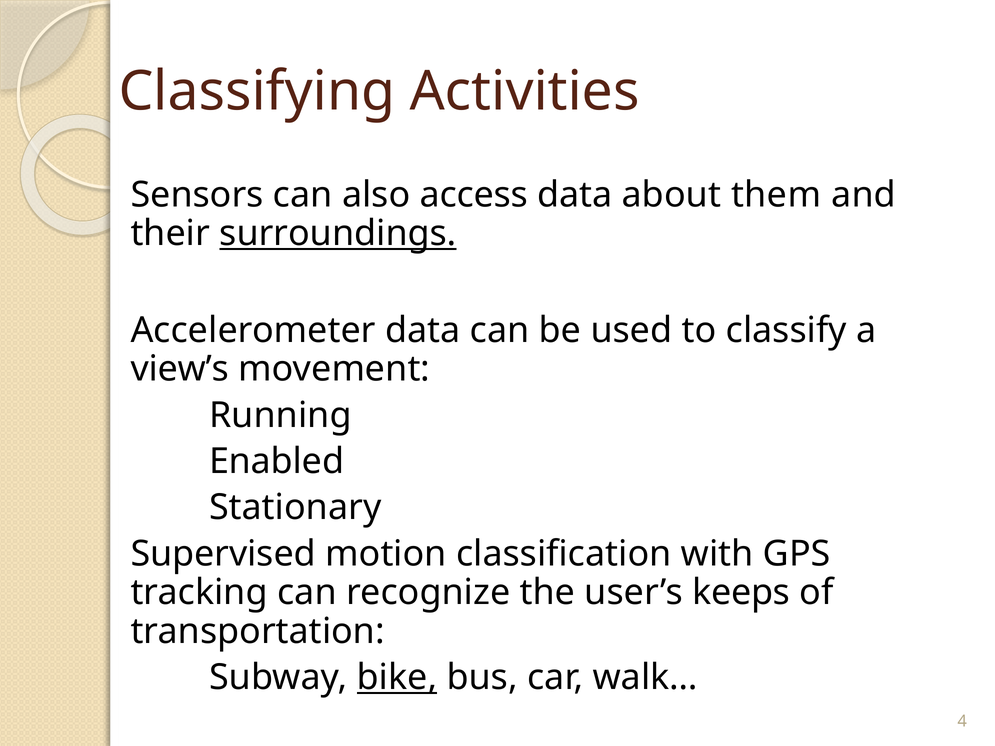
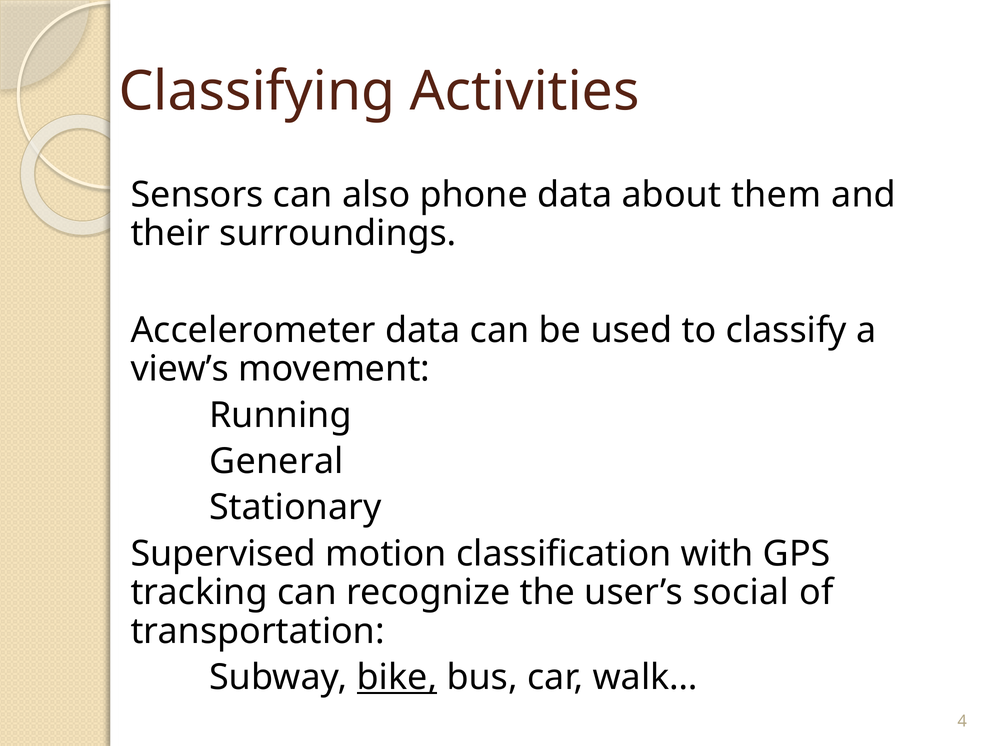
access: access -> phone
surroundings underline: present -> none
Enabled: Enabled -> General
keeps: keeps -> social
